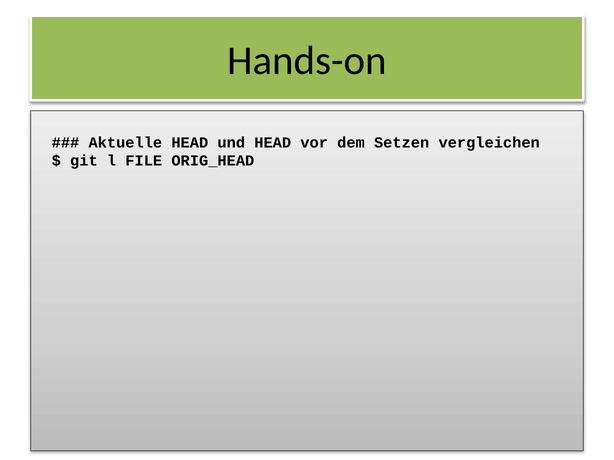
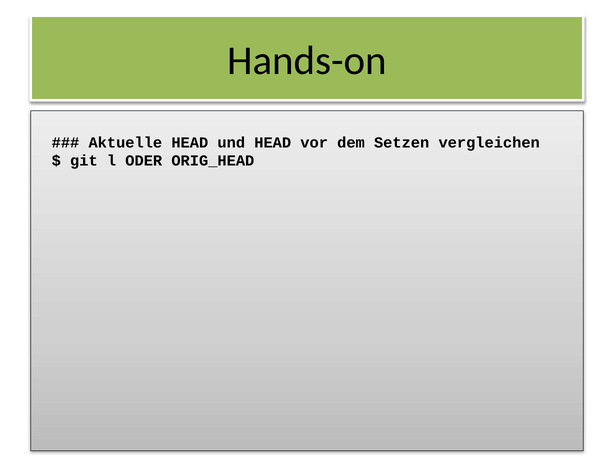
FILE: FILE -> ODER
